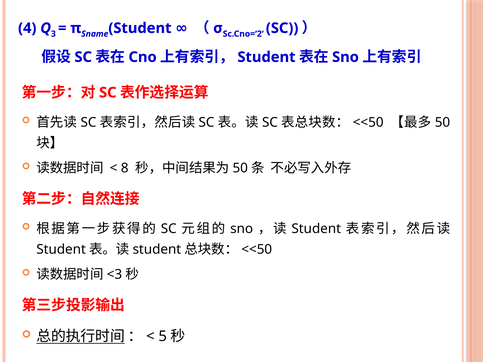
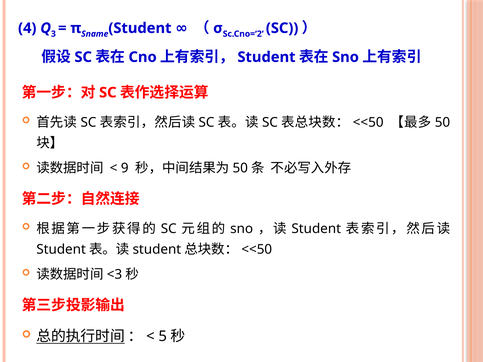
8: 8 -> 9
